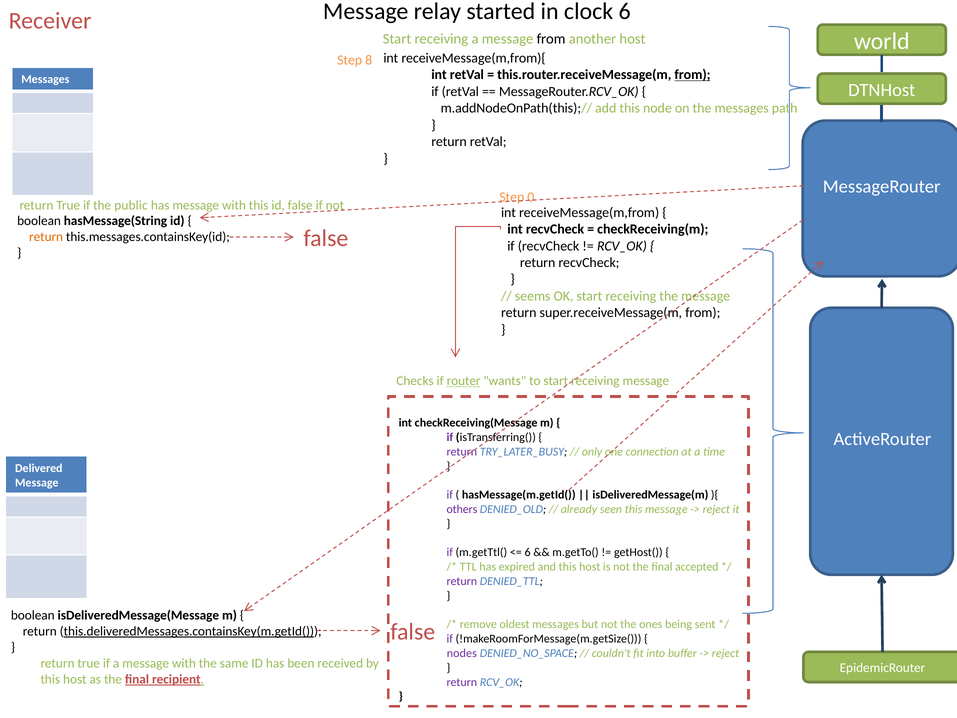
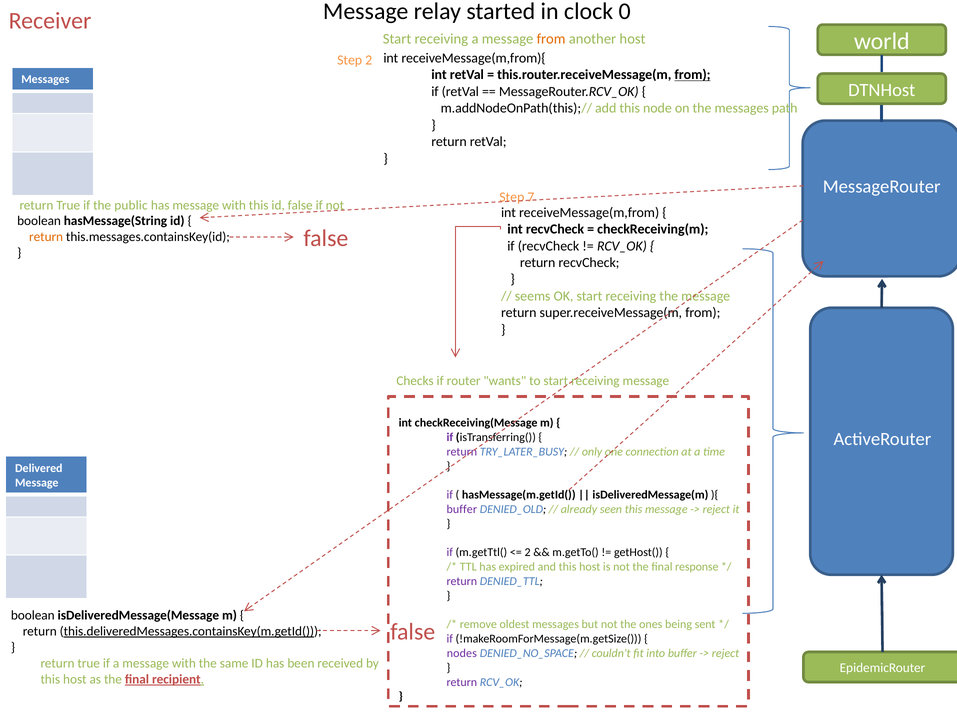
clock 6: 6 -> 0
from at (551, 39) colour: black -> orange
Step 8: 8 -> 2
0: 0 -> 7
router underline: present -> none
others at (462, 509): others -> buffer
6 at (528, 552): 6 -> 2
accepted: accepted -> response
